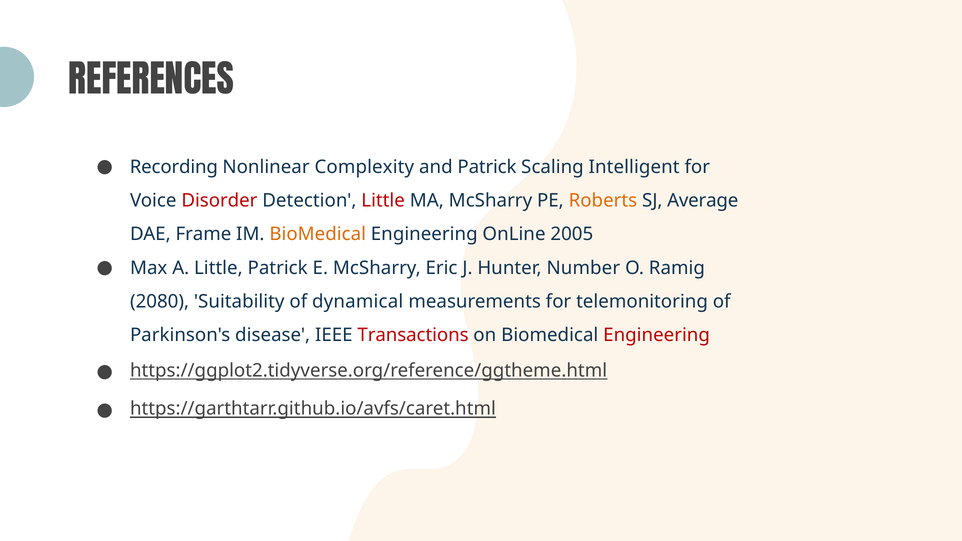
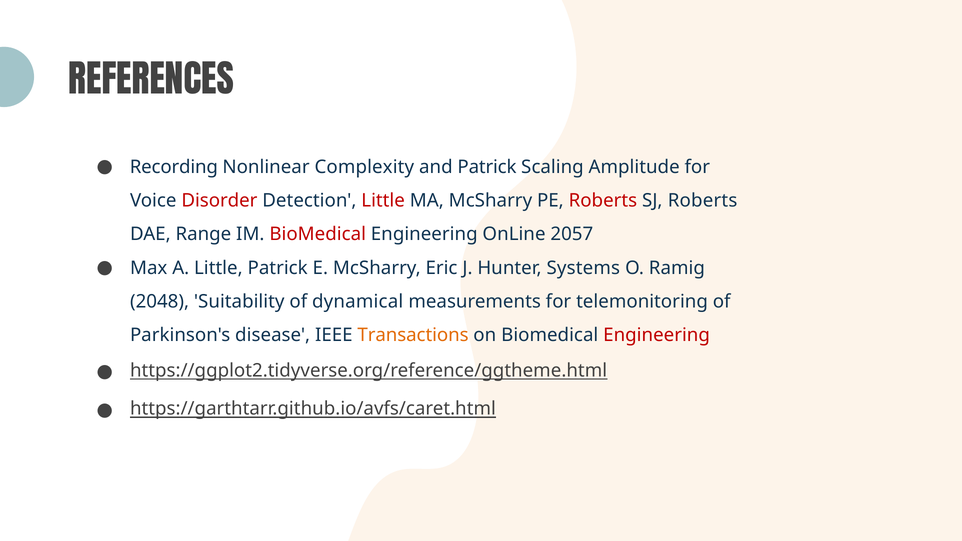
Intelligent: Intelligent -> Amplitude
Roberts at (603, 201) colour: orange -> red
SJ Average: Average -> Roberts
Frame: Frame -> Range
BioMedical at (318, 234) colour: orange -> red
2005: 2005 -> 2057
Number: Number -> Systems
2080: 2080 -> 2048
Transactions colour: red -> orange
